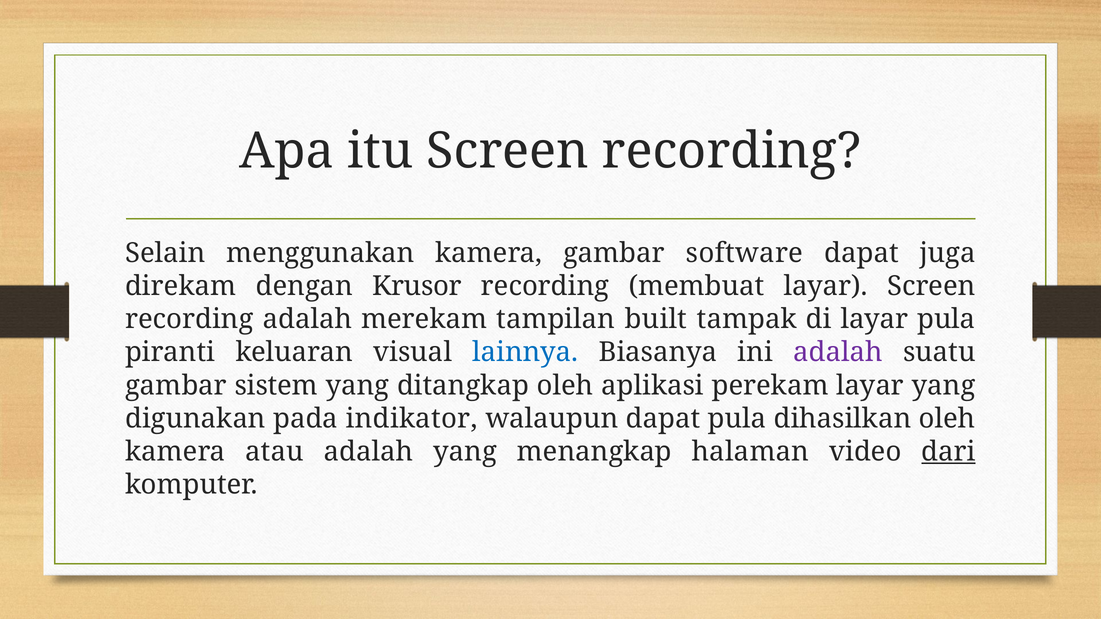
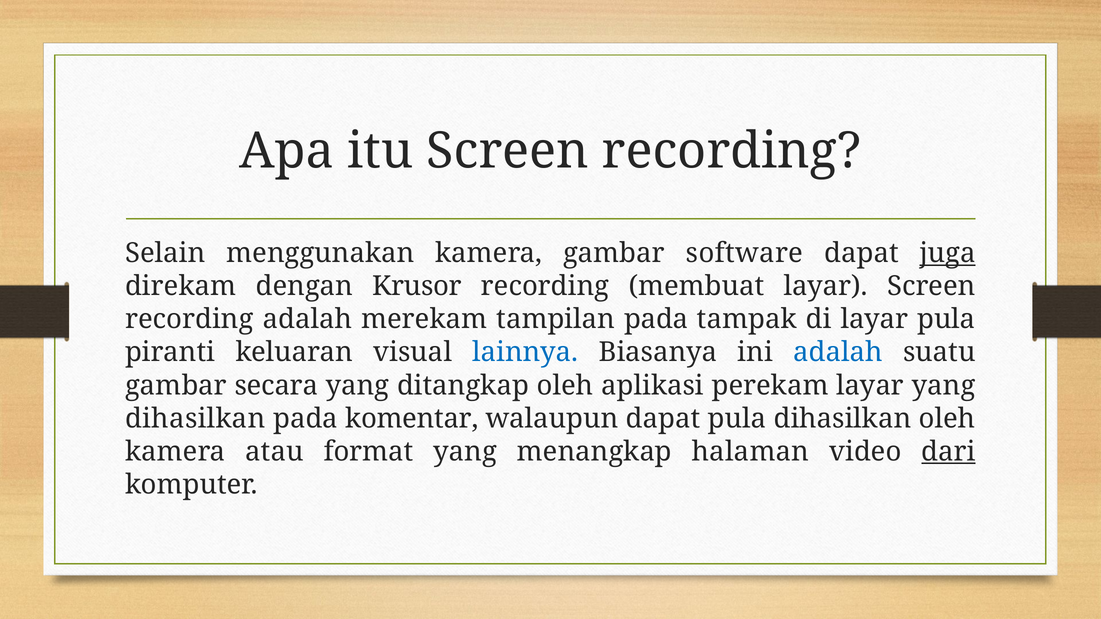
juga underline: none -> present
tampilan built: built -> pada
adalah at (838, 353) colour: purple -> blue
sistem: sistem -> secara
digunakan at (195, 419): digunakan -> dihasilkan
indikator: indikator -> komentar
atau adalah: adalah -> format
